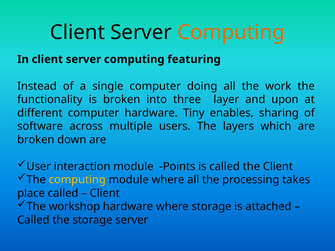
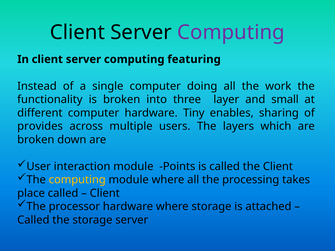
Computing at (231, 32) colour: orange -> purple
upon: upon -> small
software: software -> provides
workshop: workshop -> processor
